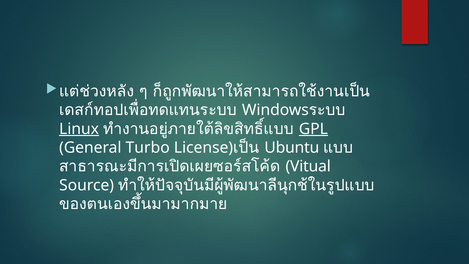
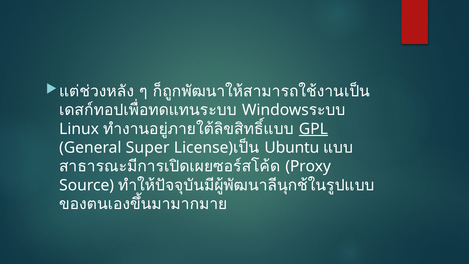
Linux underline: present -> none
Turbo: Turbo -> Super
Vitual: Vitual -> Proxy
